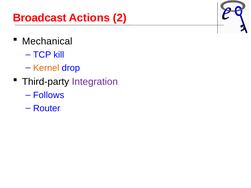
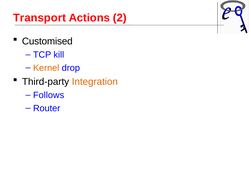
Broadcast: Broadcast -> Transport
Mechanical: Mechanical -> Customised
Integration colour: purple -> orange
